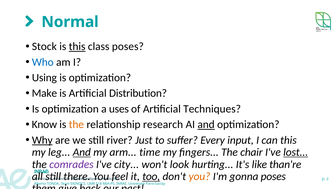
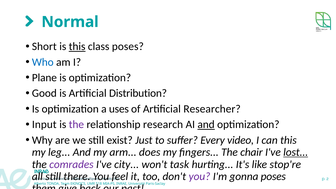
Stock: Stock -> Short
Using: Using -> Plane
Make: Make -> Good
Techniques: Techniques -> Researcher
Know: Know -> Input
the at (76, 125) colour: orange -> purple
Why underline: present -> none
river: river -> exist
input: input -> video
And at (82, 152) underline: present -> none
time: time -> does
look: look -> task
than're: than're -> stop're
too underline: present -> none
you at (199, 176) colour: orange -> purple
